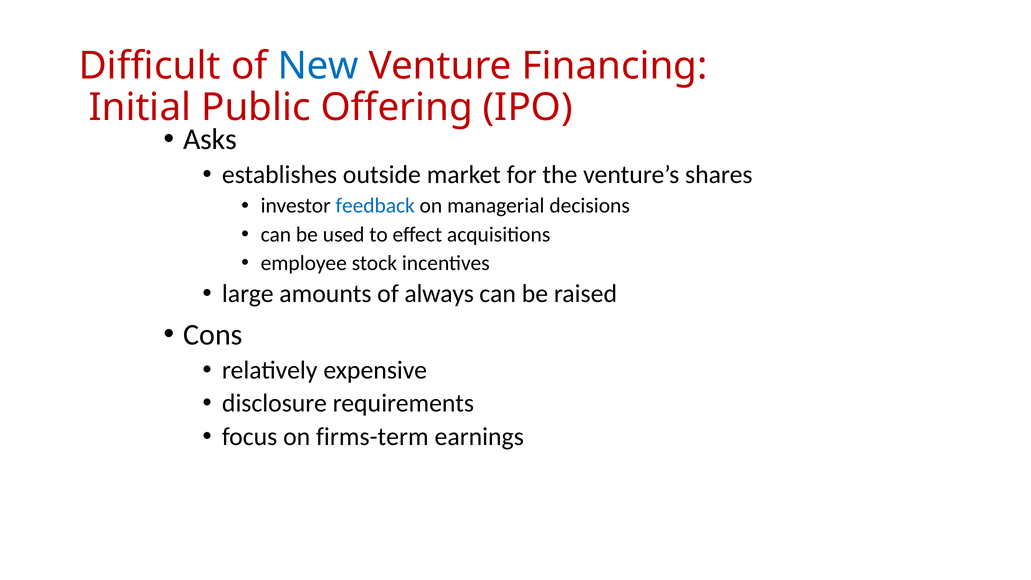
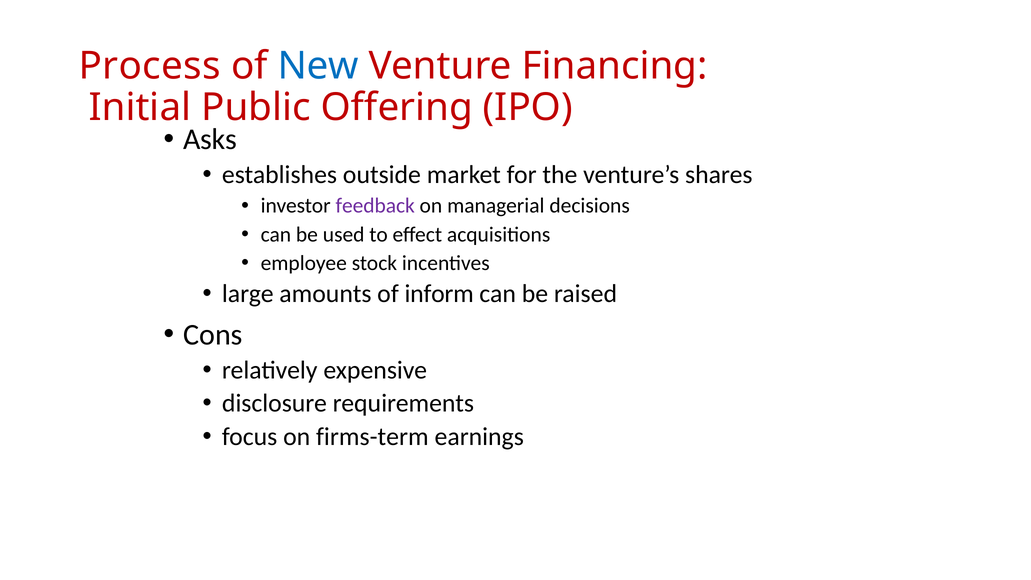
Difficult: Difficult -> Process
feedback colour: blue -> purple
always: always -> inform
